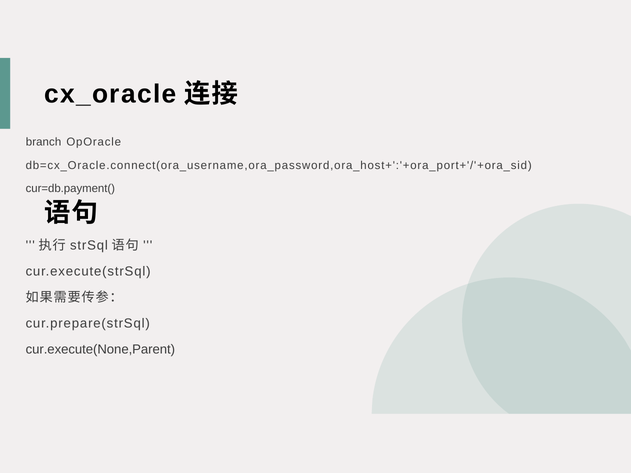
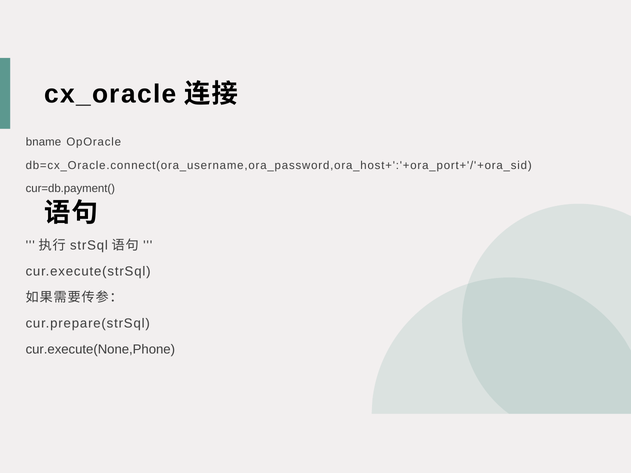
branch: branch -> bname
cur.execute(None,Parent: cur.execute(None,Parent -> cur.execute(None,Phone
